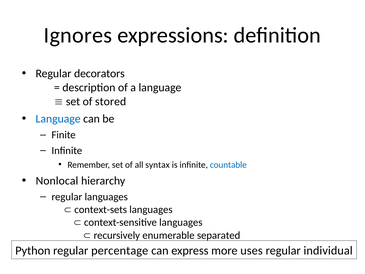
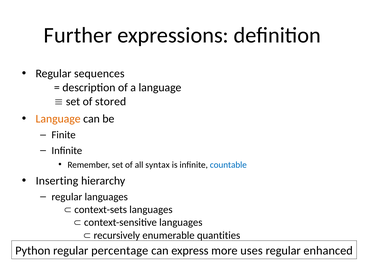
Ignores: Ignores -> Further
decorators: decorators -> sequences
Language at (58, 119) colour: blue -> orange
Nonlocal: Nonlocal -> Inserting
separated: separated -> quantities
individual: individual -> enhanced
